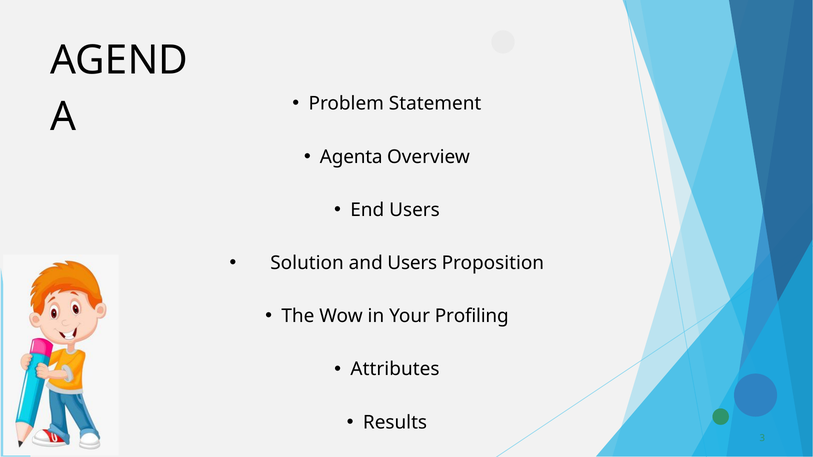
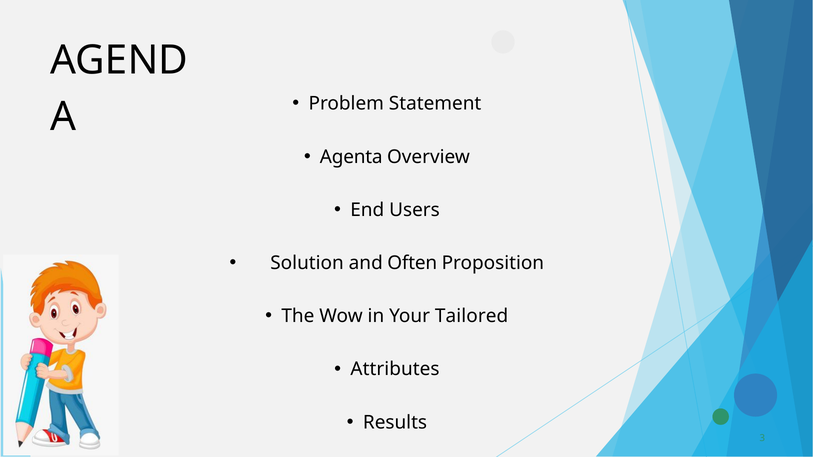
and Users: Users -> Often
Profiling: Profiling -> Tailored
